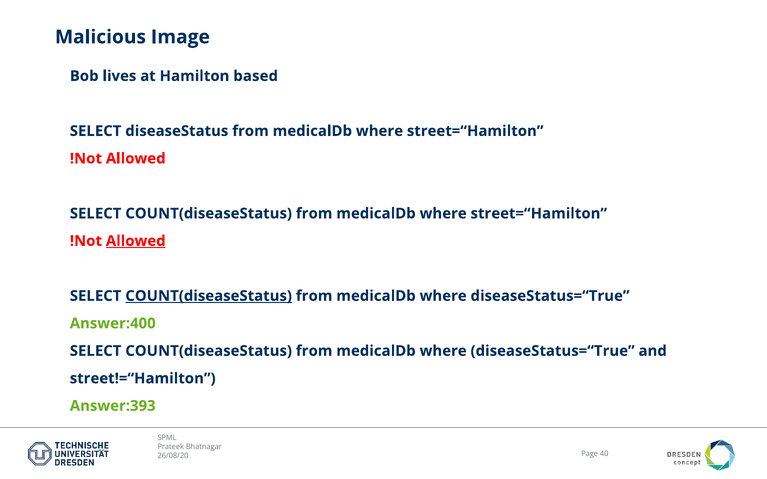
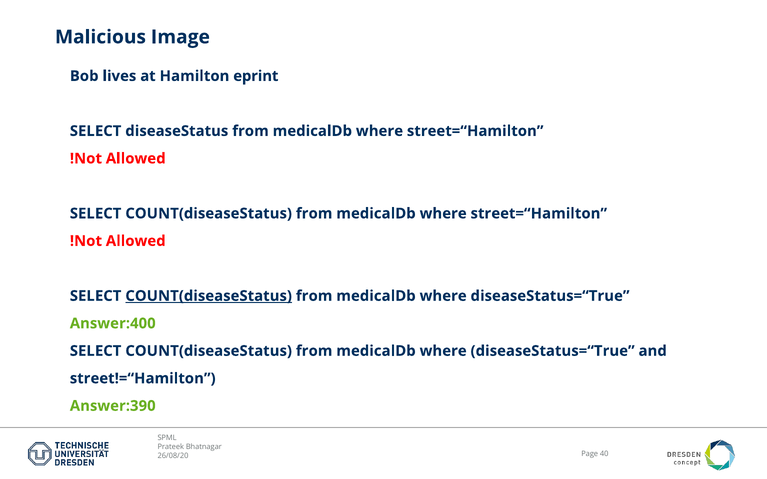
based: based -> eprint
Allowed at (136, 241) underline: present -> none
Answer:393: Answer:393 -> Answer:390
